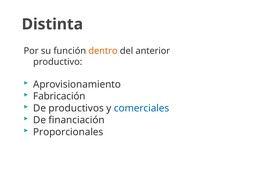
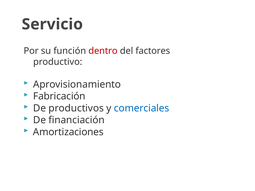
Distinta: Distinta -> Servicio
dentro colour: orange -> red
anterior: anterior -> factores
Proporcionales: Proporcionales -> Amortizaciones
